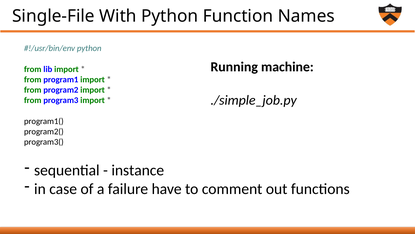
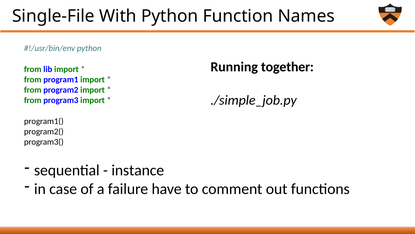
machine: machine -> together
